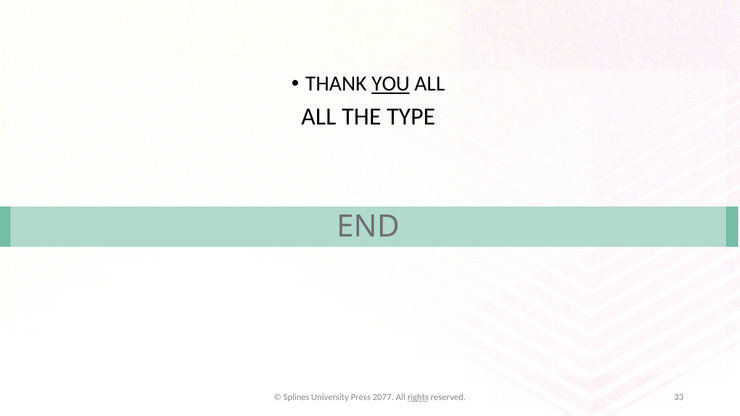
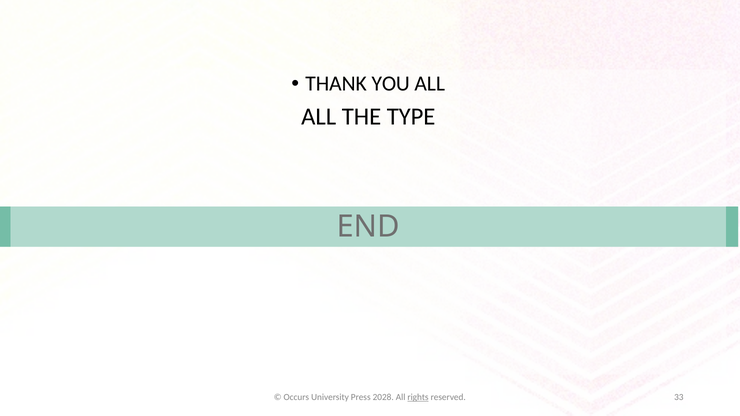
YOU underline: present -> none
Splines: Splines -> Occurs
2077: 2077 -> 2028
